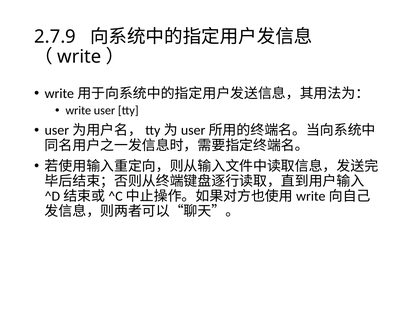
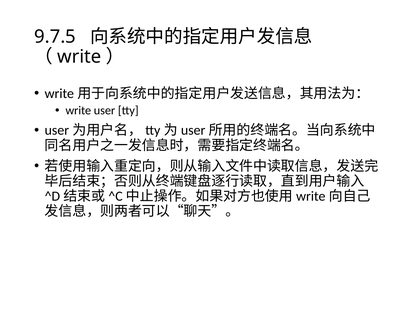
2.7.9: 2.7.9 -> 9.7.5
